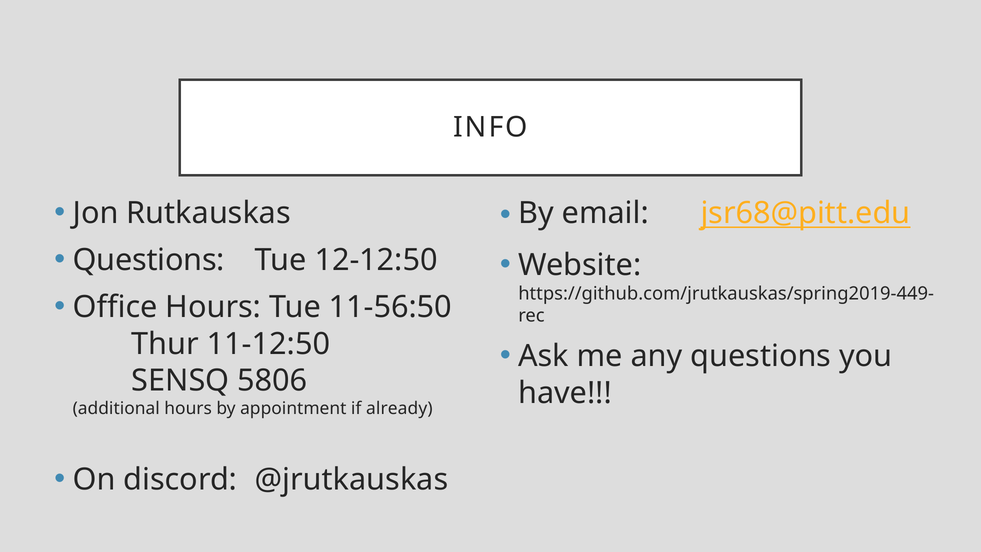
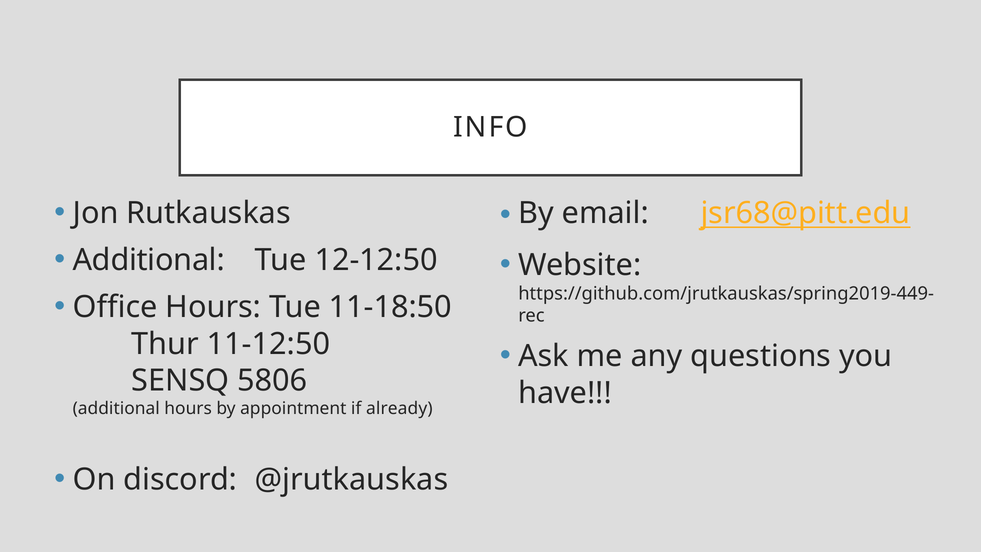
Questions at (149, 260): Questions -> Additional
11-56:50: 11-56:50 -> 11-18:50
